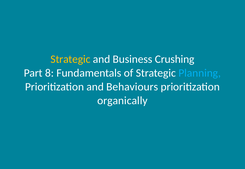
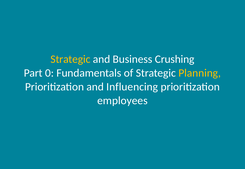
8: 8 -> 0
Planning colour: light blue -> yellow
Behaviours: Behaviours -> Influencing
organically: organically -> employees
